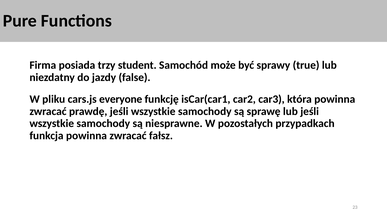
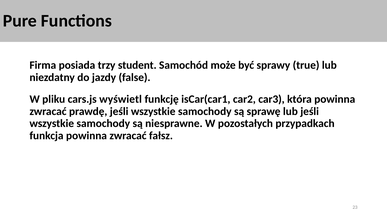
everyone: everyone -> wyświetl
